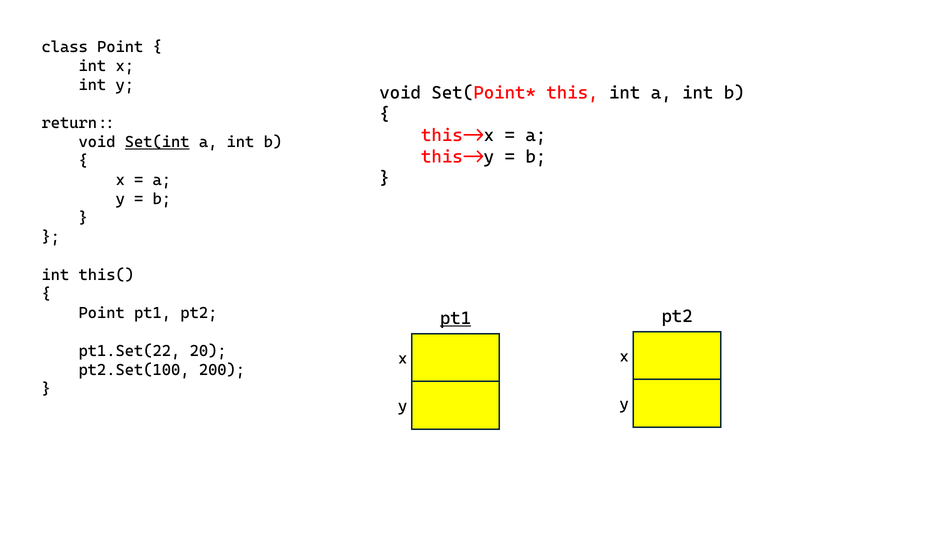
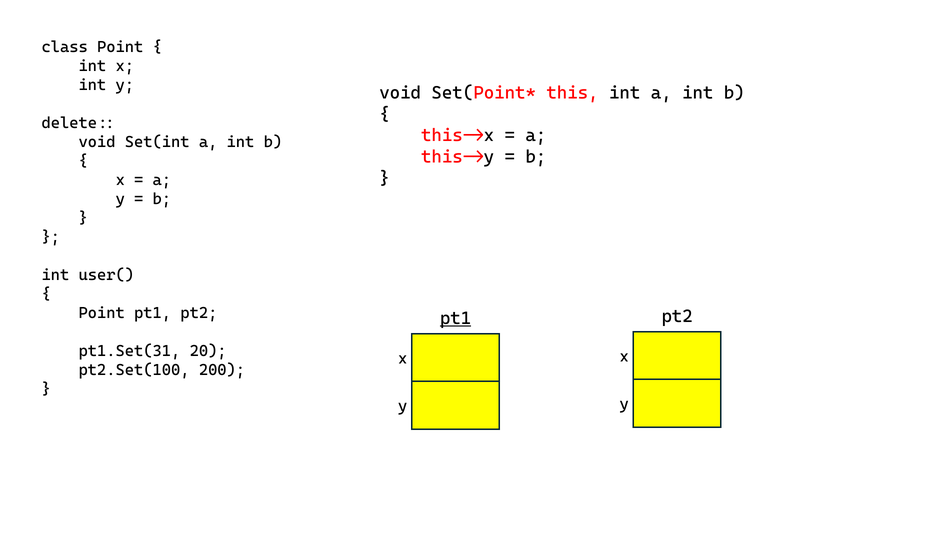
return: return -> delete
Set(int underline: present -> none
this(: this( -> user(
pt1.Set(22: pt1.Set(22 -> pt1.Set(31
